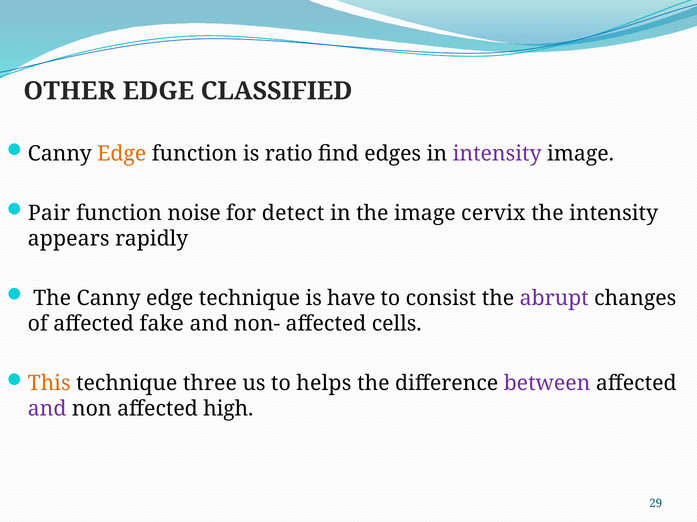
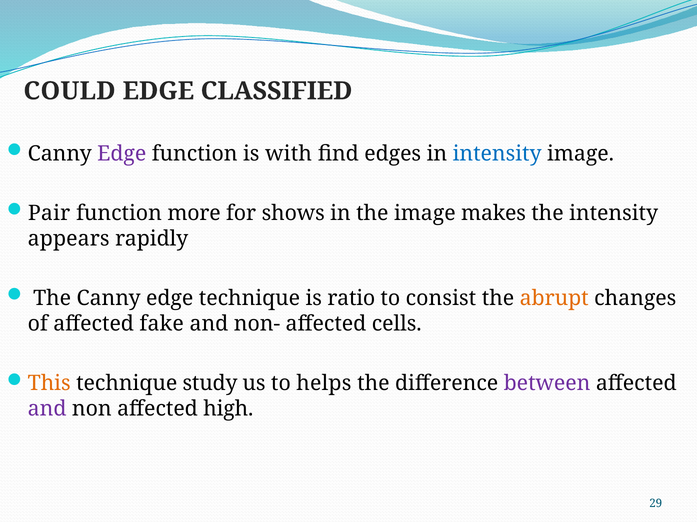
OTHER: OTHER -> COULD
Edge at (122, 154) colour: orange -> purple
ratio: ratio -> with
intensity at (497, 154) colour: purple -> blue
noise: noise -> more
detect: detect -> shows
cervix: cervix -> makes
have: have -> ratio
abrupt colour: purple -> orange
three: three -> study
